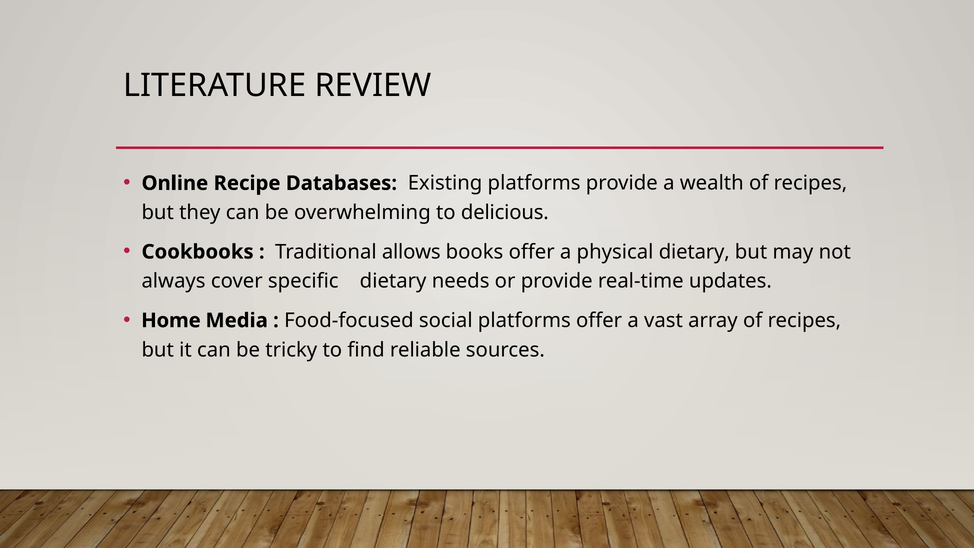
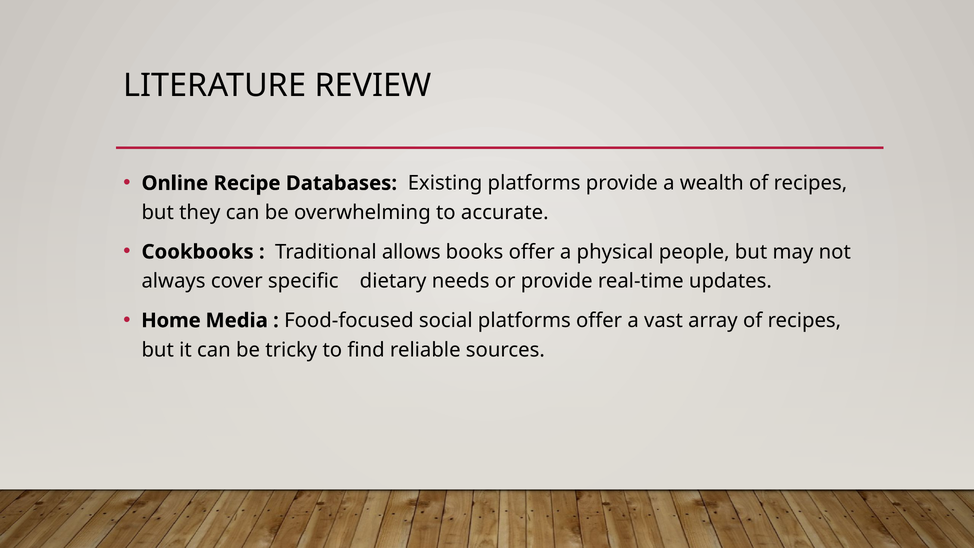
delicious: delicious -> accurate
physical dietary: dietary -> people
